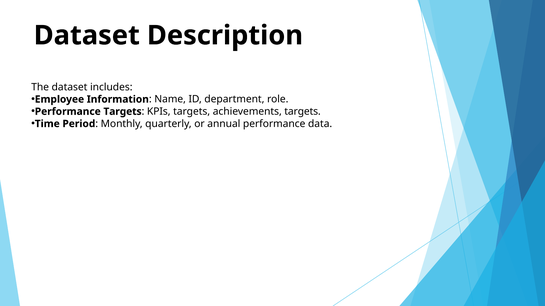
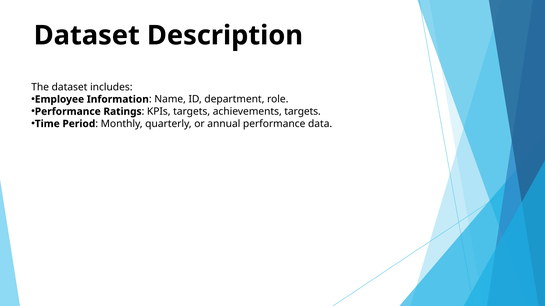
Performance Targets: Targets -> Ratings
